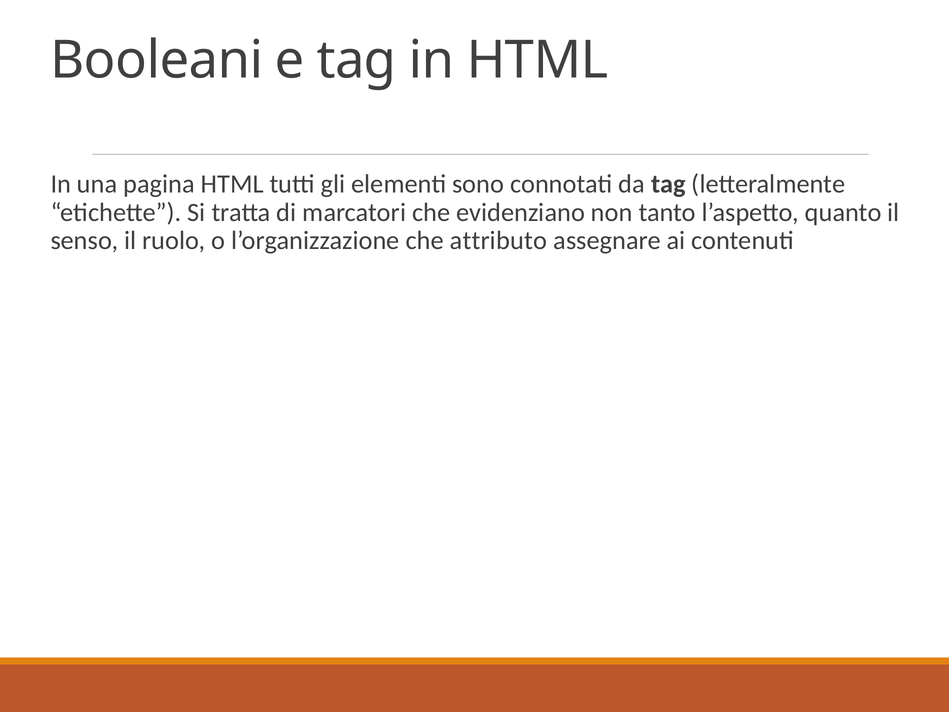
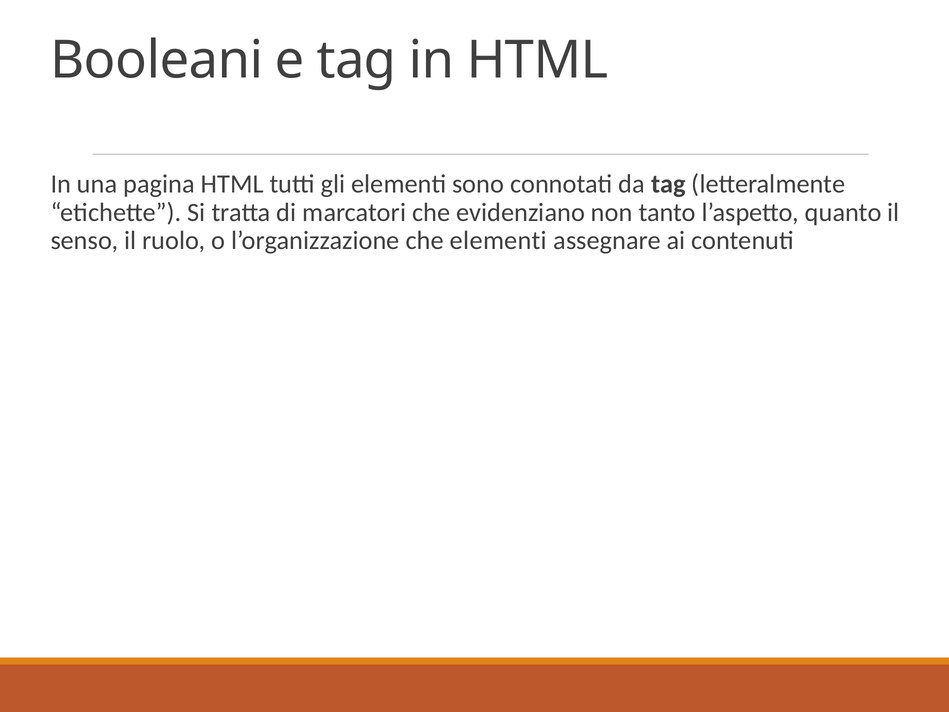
che attributo: attributo -> elementi
